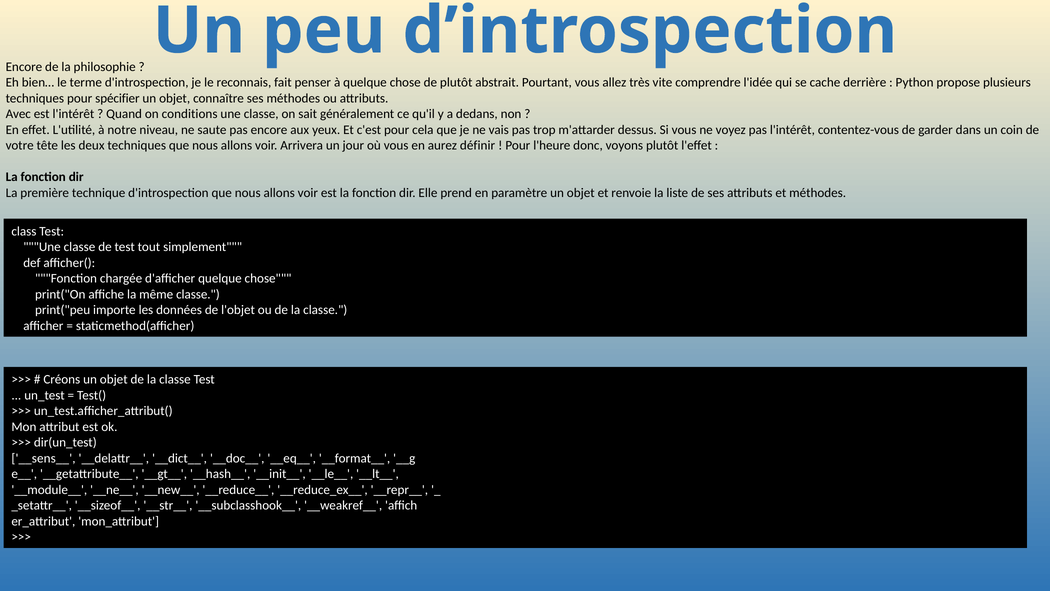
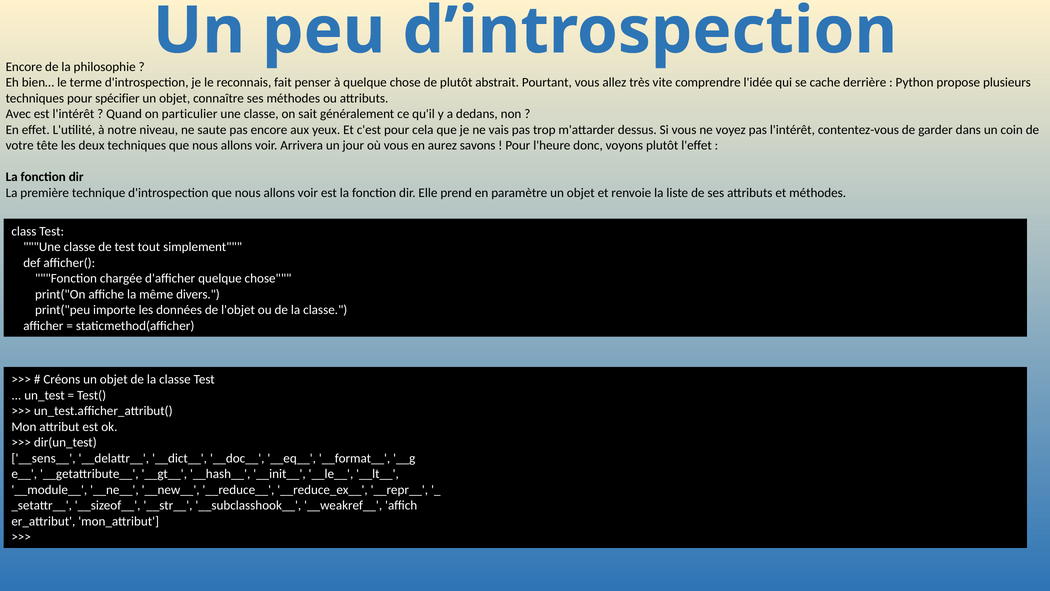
conditions: conditions -> particulier
définir: définir -> savons
même classe: classe -> divers
